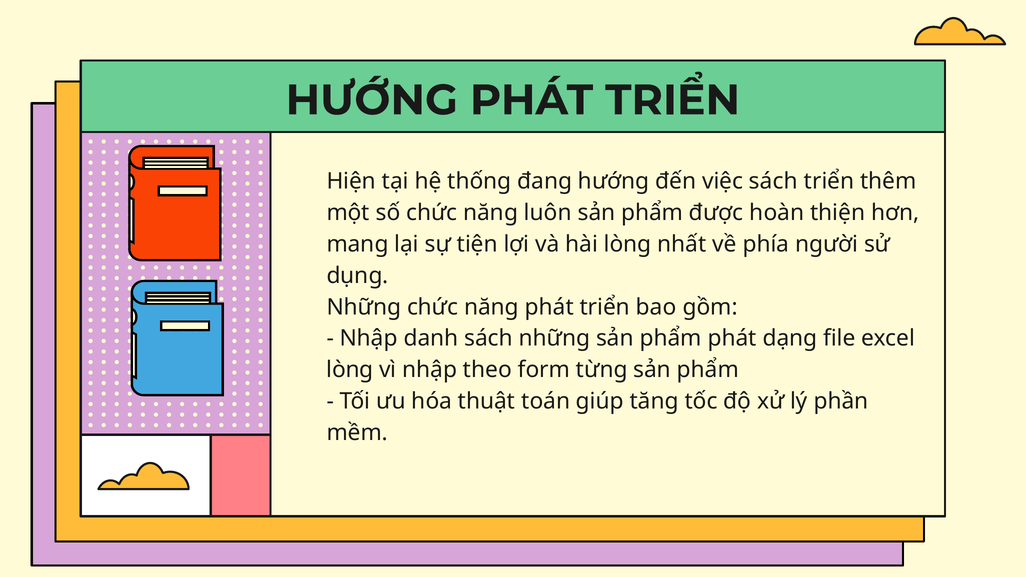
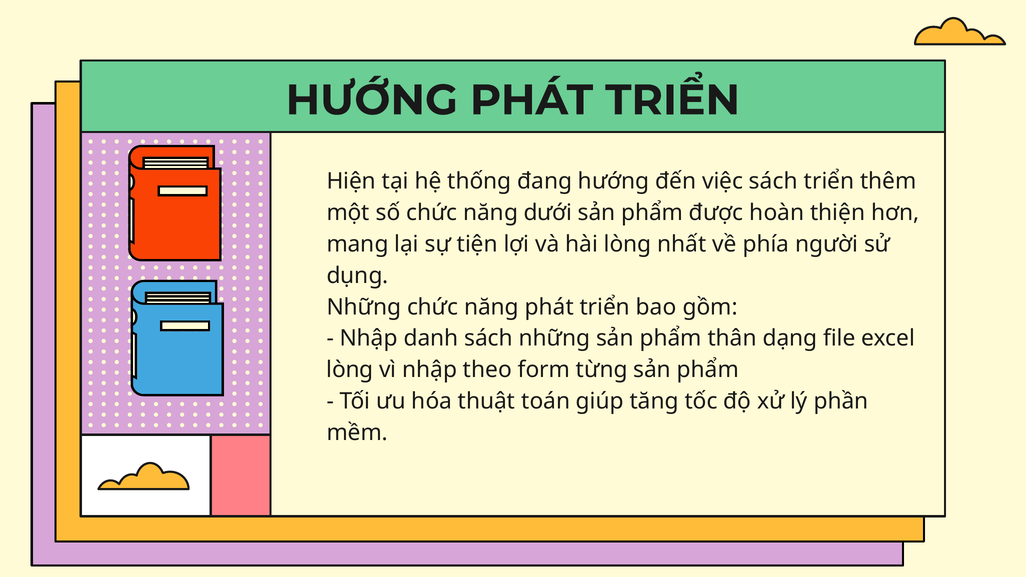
luôn: luôn -> dưới
phẩm phát: phát -> thân
